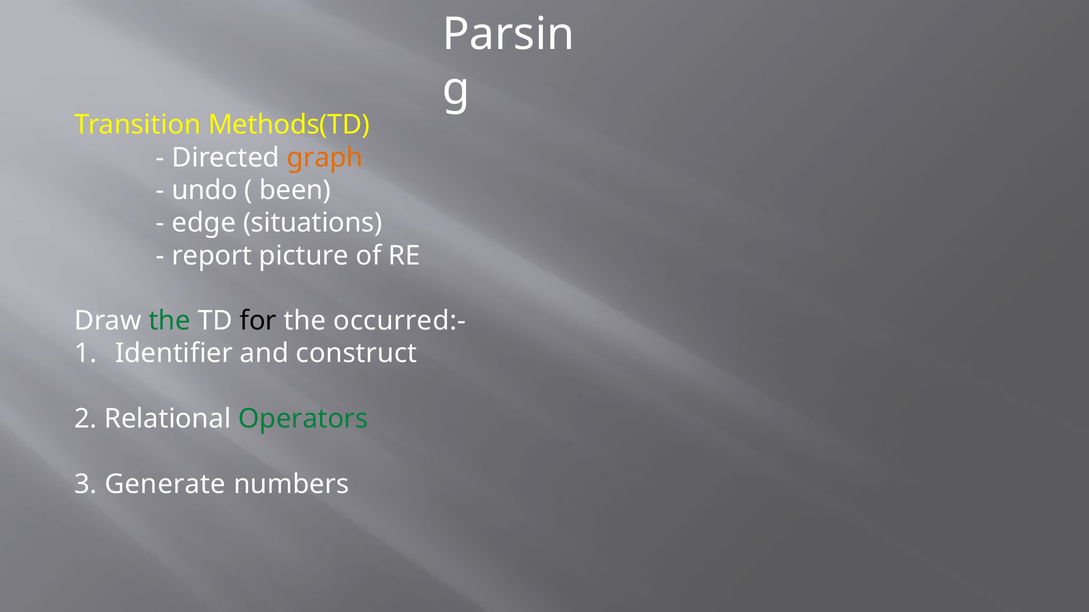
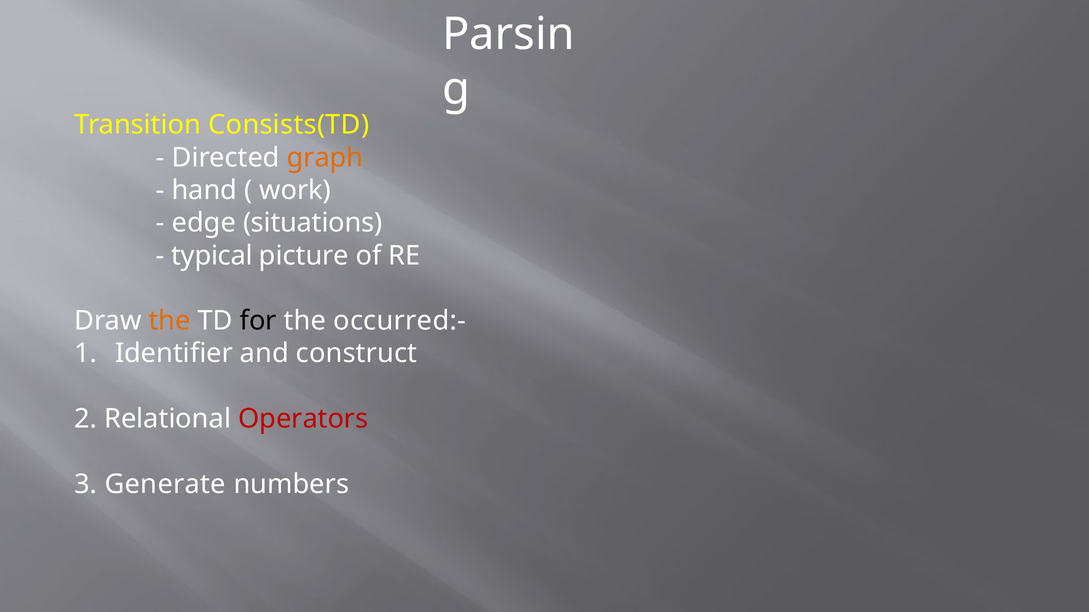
Methods(TD: Methods(TD -> Consists(TD
undo: undo -> hand
been: been -> work
report: report -> typical
the at (170, 321) colour: green -> orange
Operators colour: green -> red
